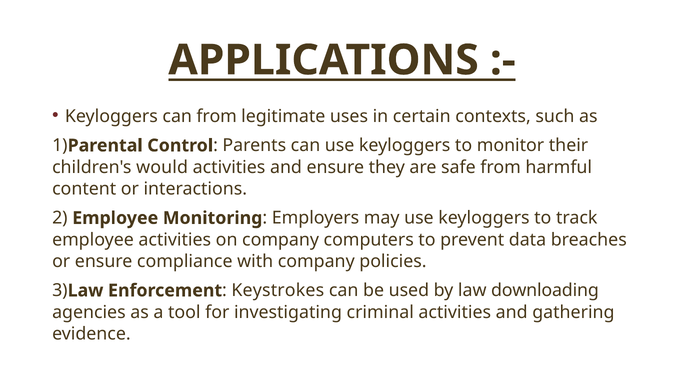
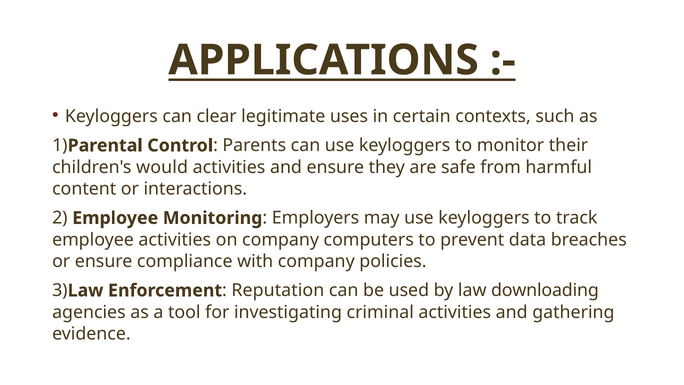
can from: from -> clear
Keystrokes: Keystrokes -> Reputation
